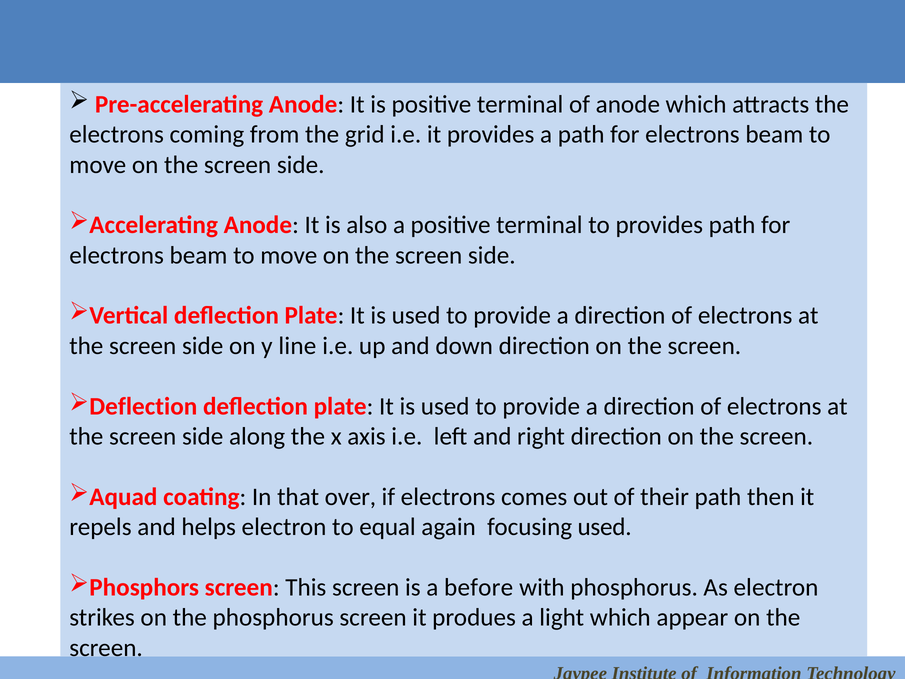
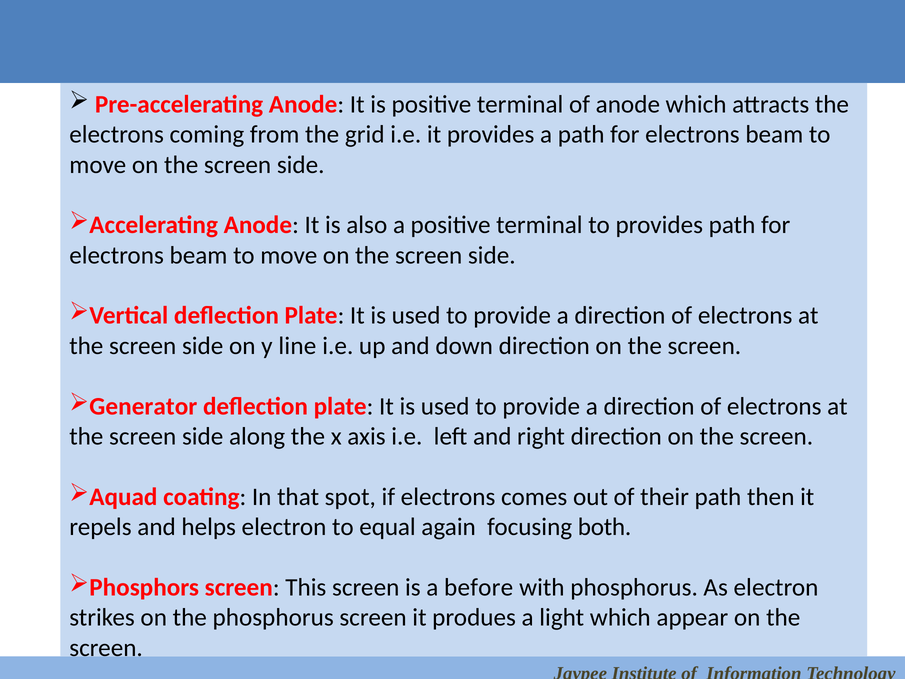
Deflection at (143, 406): Deflection -> Generator
over: over -> spot
focusing used: used -> both
